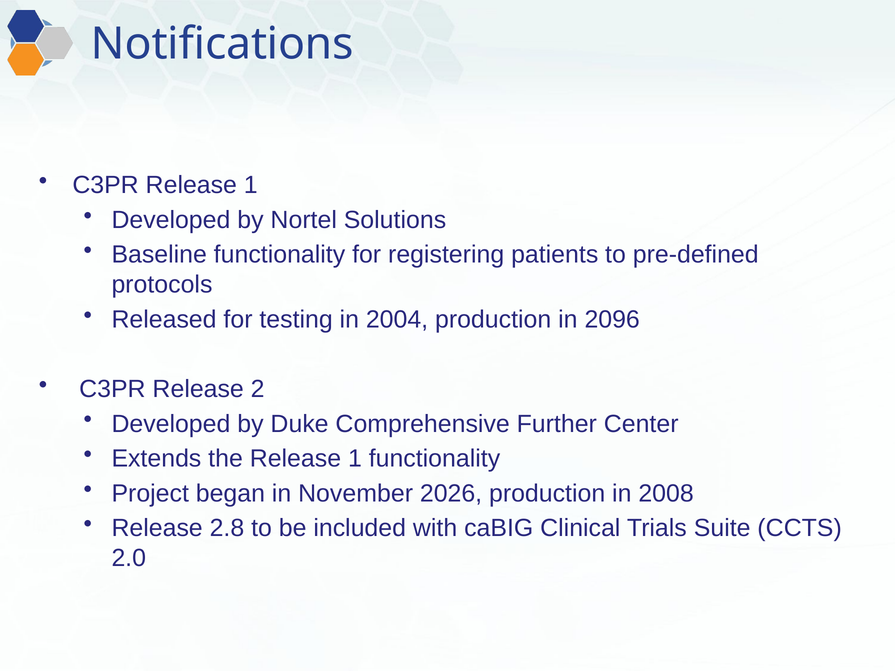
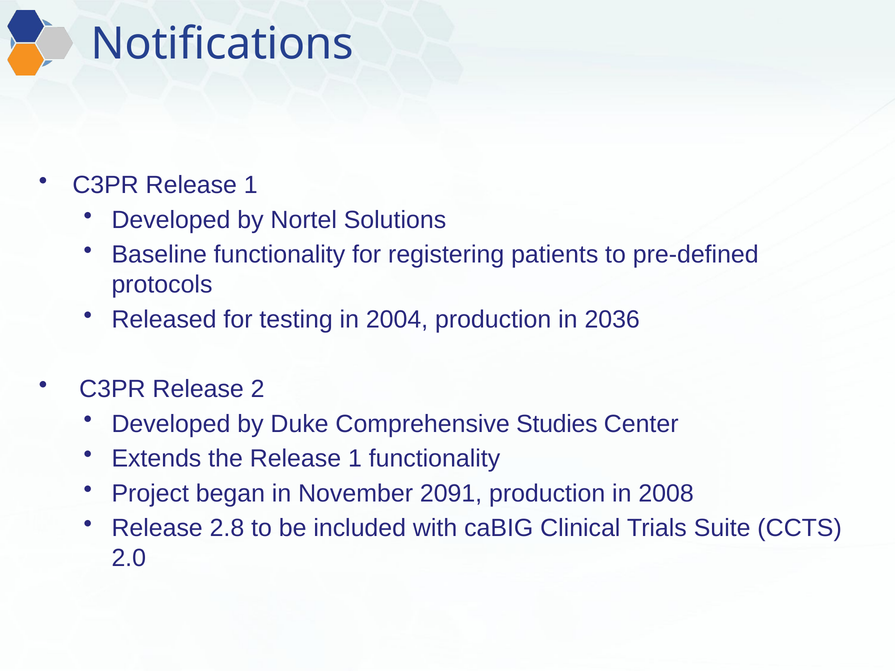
2096: 2096 -> 2036
Further: Further -> Studies
2026: 2026 -> 2091
